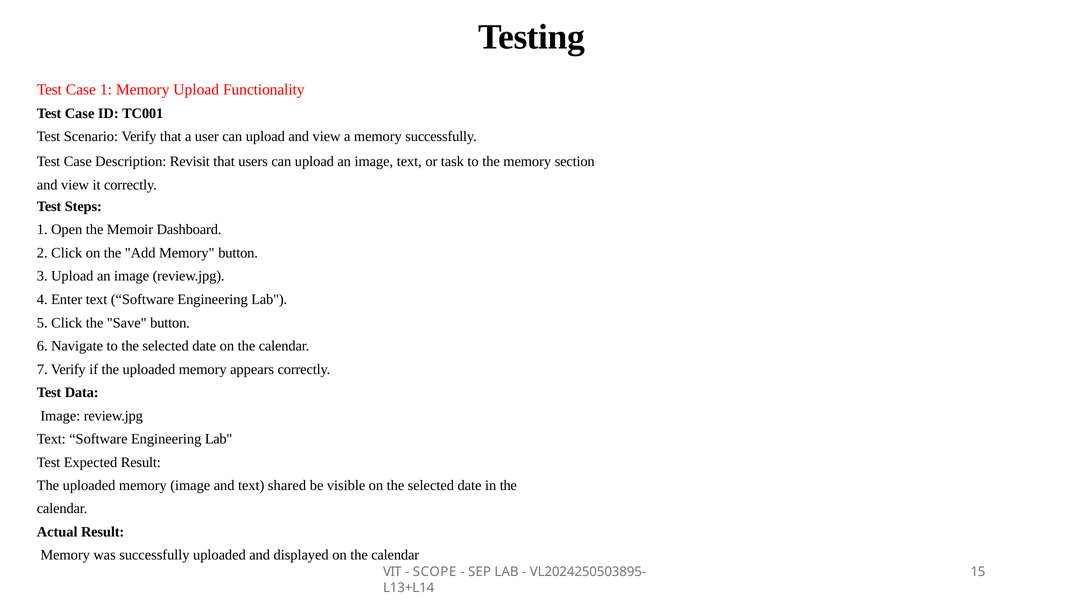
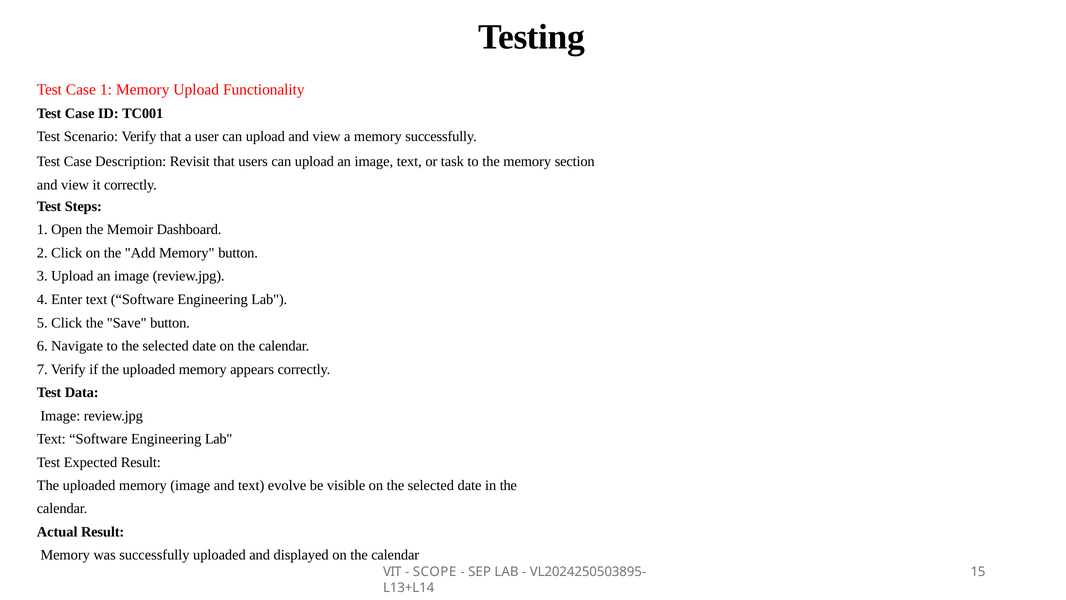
shared: shared -> evolve
